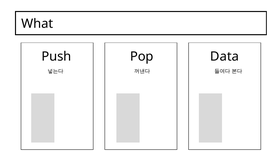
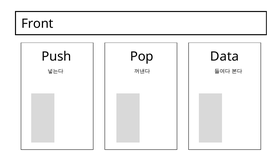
What: What -> Front
